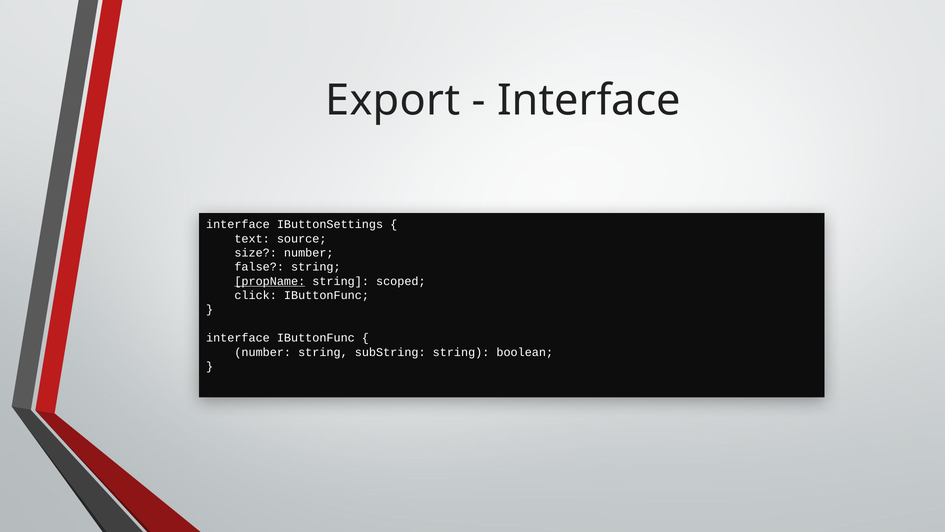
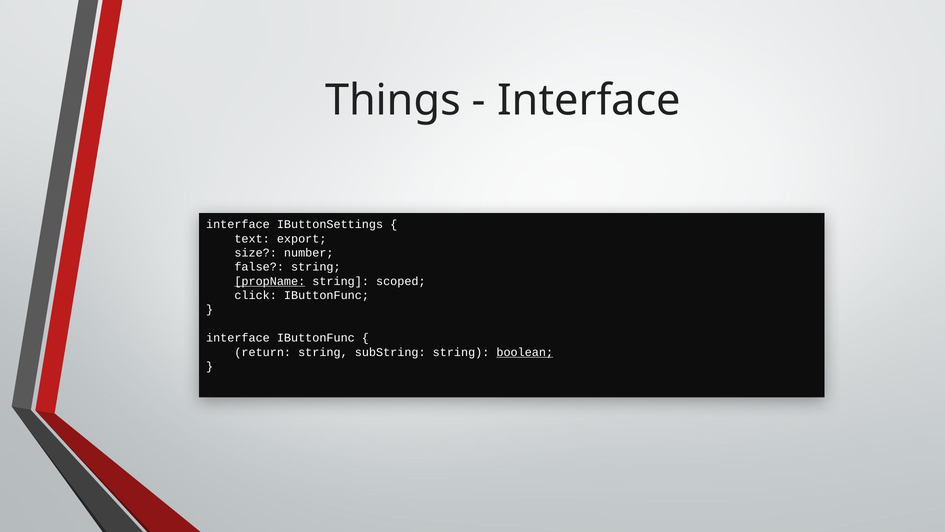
Export: Export -> Things
source: source -> export
number at (263, 352): number -> return
boolean underline: none -> present
